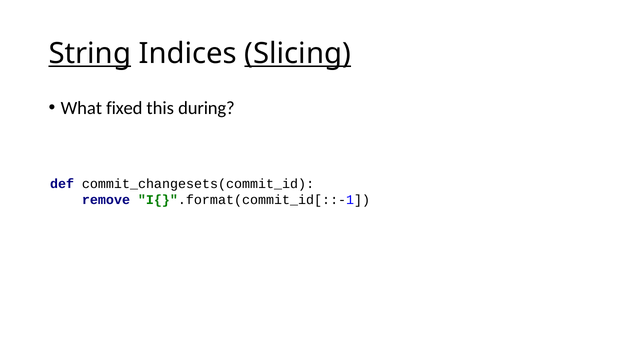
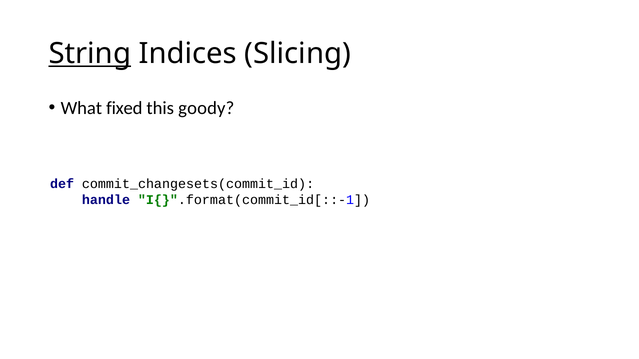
Slicing underline: present -> none
during: during -> goody
remove: remove -> handle
